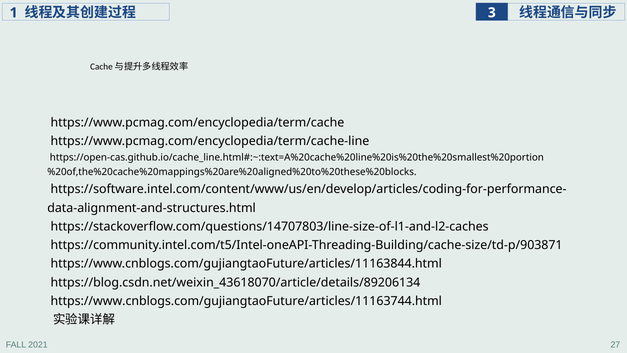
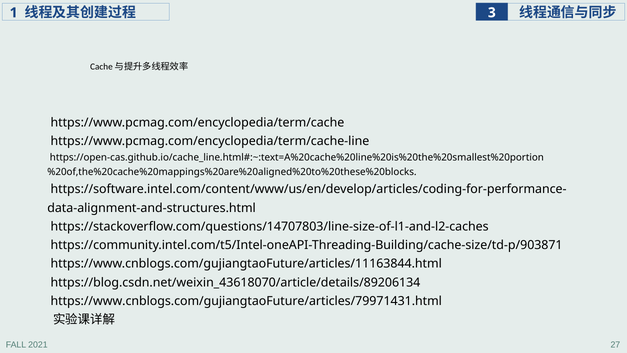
https://www.cnblogs.com/gujiangtaoFuture/articles/11163744.html: https://www.cnblogs.com/gujiangtaoFuture/articles/11163744.html -> https://www.cnblogs.com/gujiangtaoFuture/articles/79971431.html
